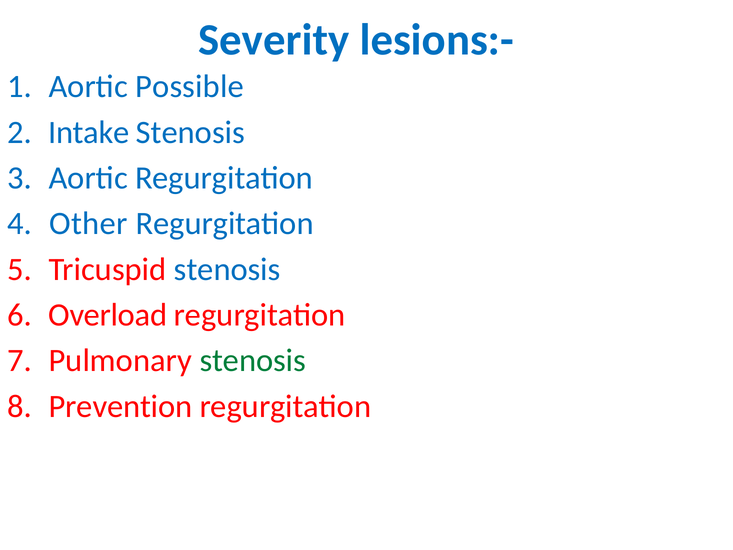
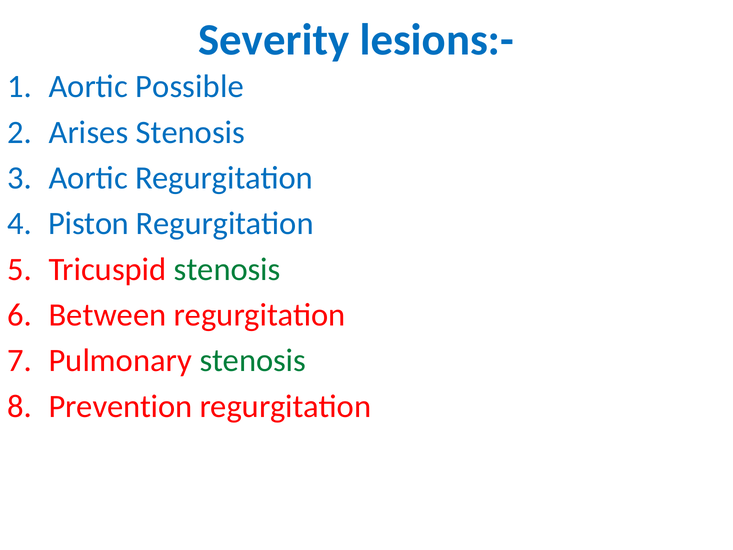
Intake: Intake -> Arises
Other: Other -> Piston
stenosis at (227, 269) colour: blue -> green
Overload: Overload -> Between
